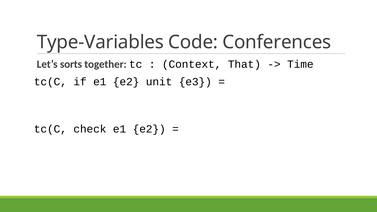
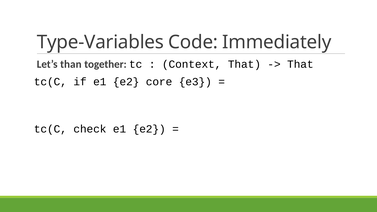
Conferences: Conferences -> Immediately
sorts: sorts -> than
Time at (300, 64): Time -> That
unit: unit -> core
